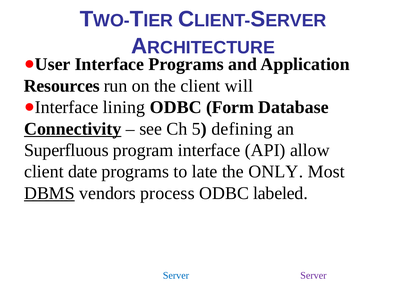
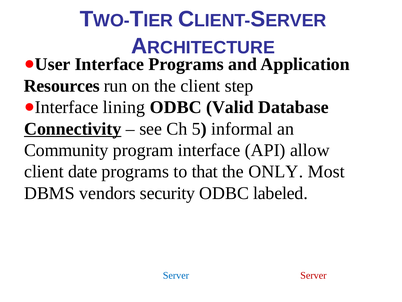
will: will -> step
Form: Form -> Valid
defining: defining -> informal
Superfluous: Superfluous -> Community
late: late -> that
DBMS at (49, 193) underline: present -> none
process: process -> security
Server at (313, 275) colour: purple -> red
